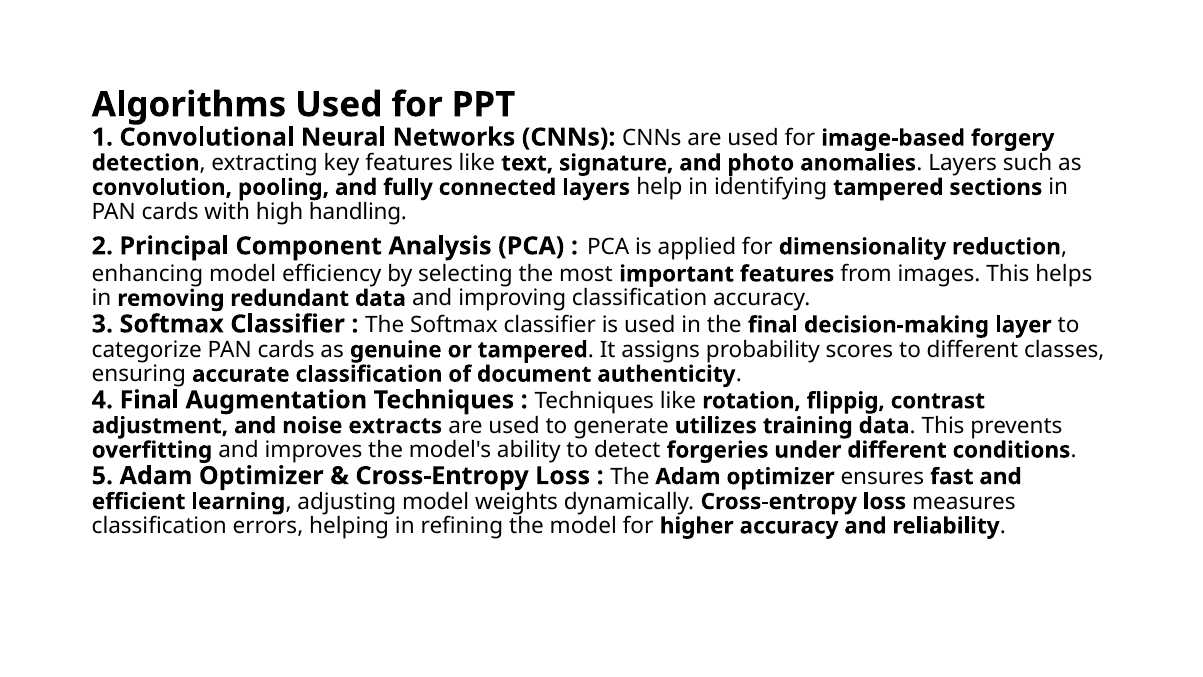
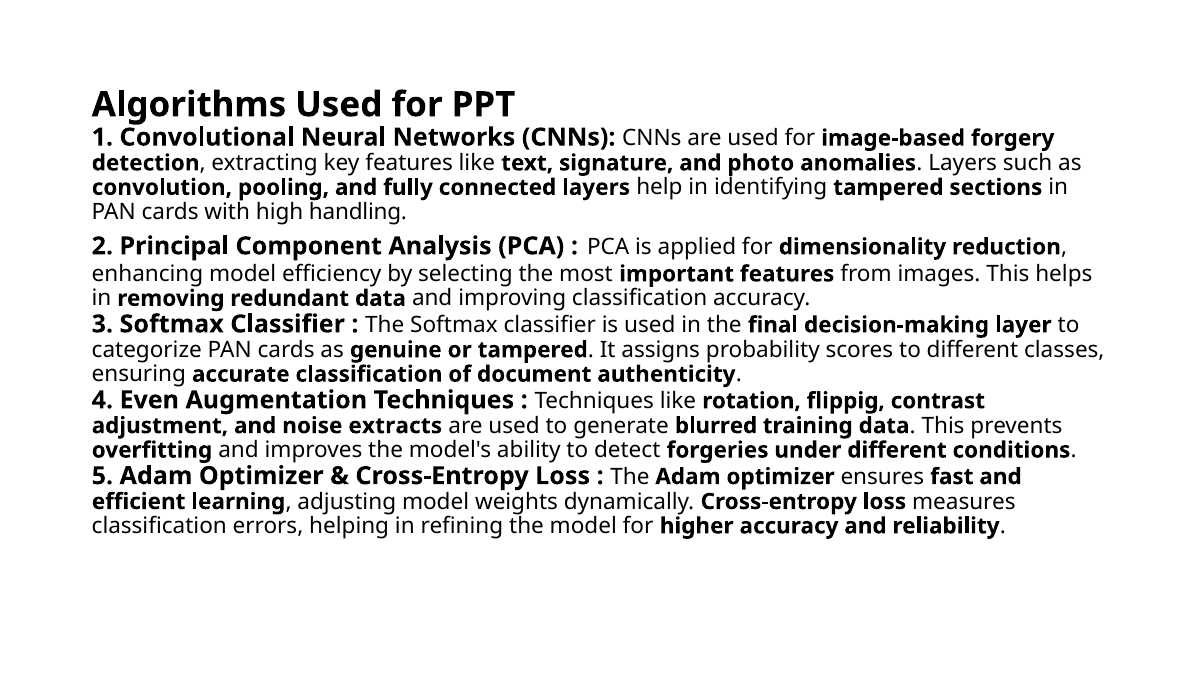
4 Final: Final -> Even
utilizes: utilizes -> blurred
